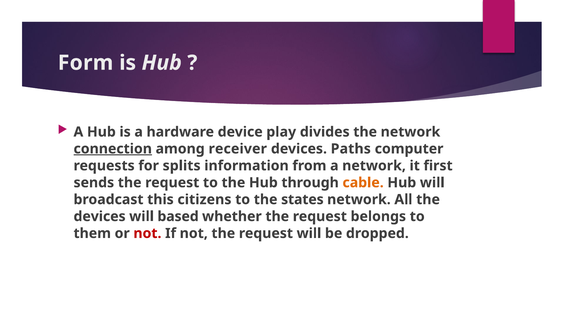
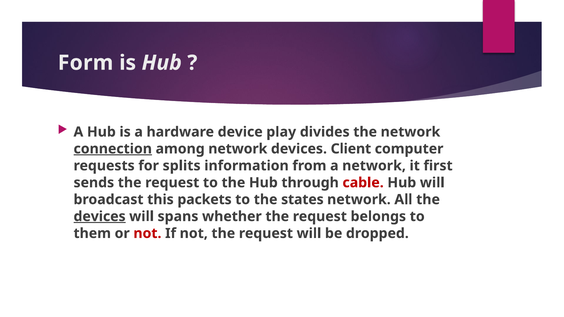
among receiver: receiver -> network
Paths: Paths -> Client
cable colour: orange -> red
citizens: citizens -> packets
devices at (100, 217) underline: none -> present
based: based -> spans
